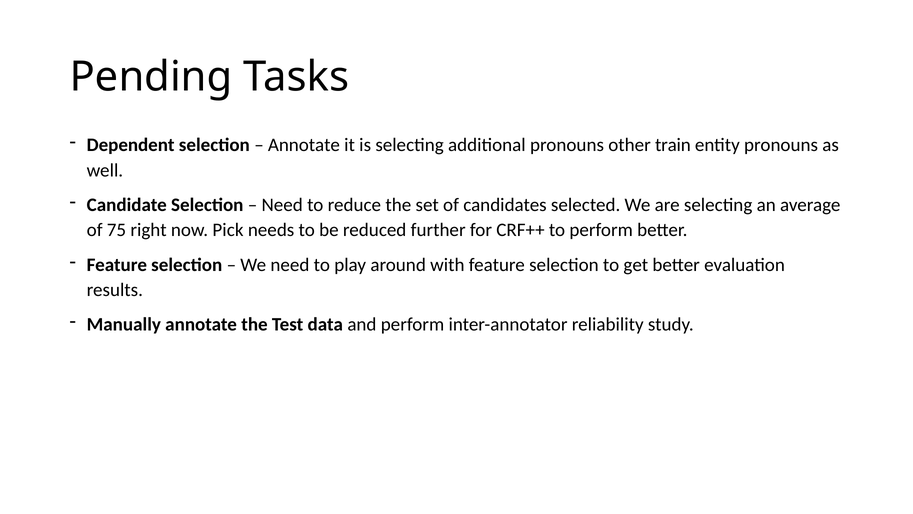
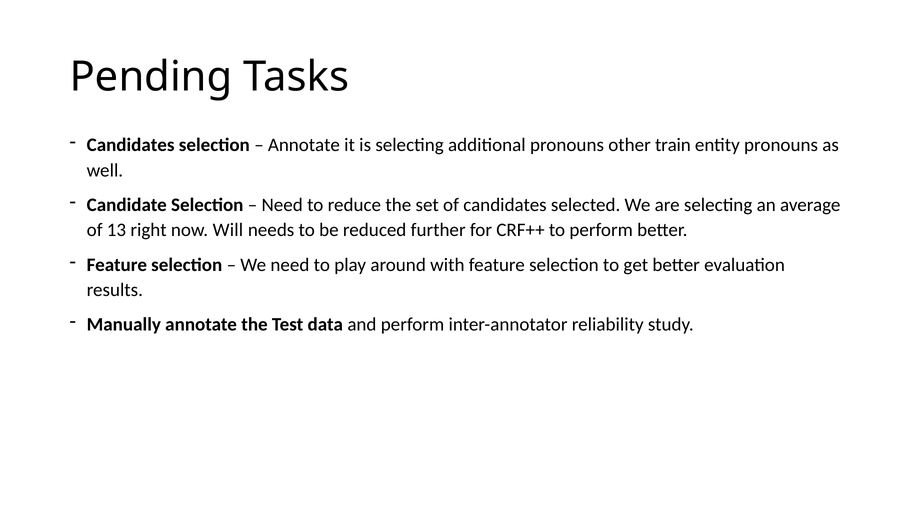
Dependent at (131, 145): Dependent -> Candidates
75: 75 -> 13
Pick: Pick -> Will
